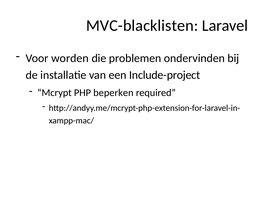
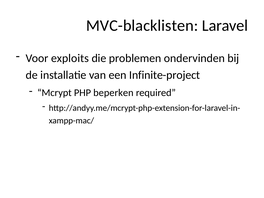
worden: worden -> exploits
Include-project: Include-project -> Infinite-project
